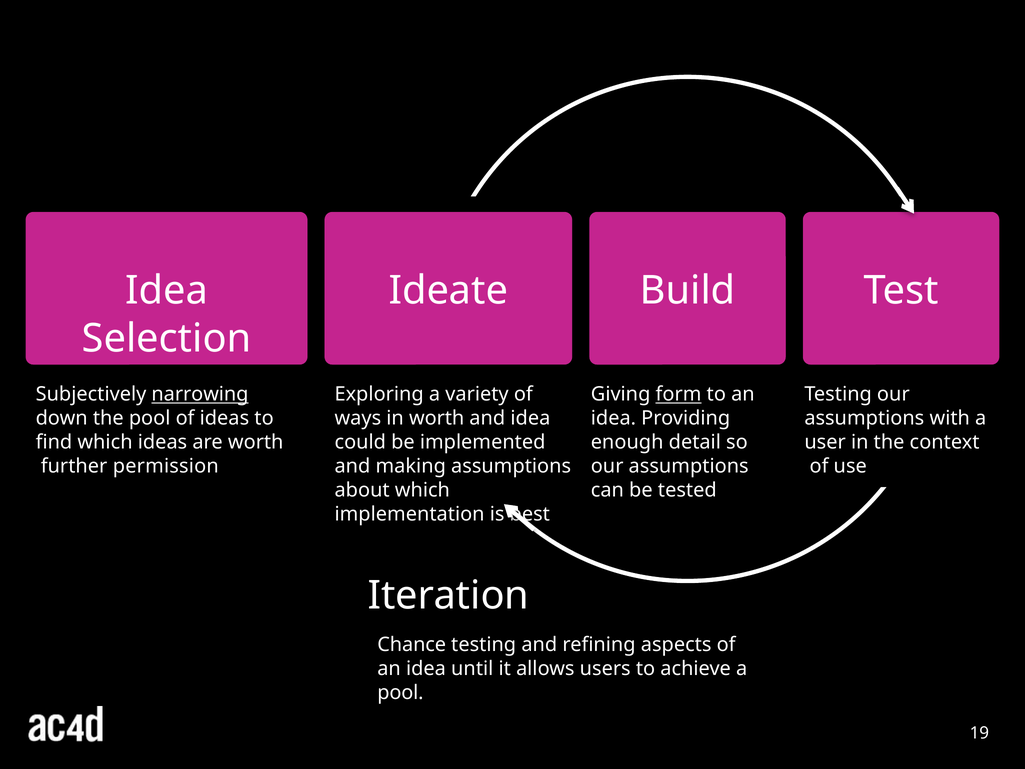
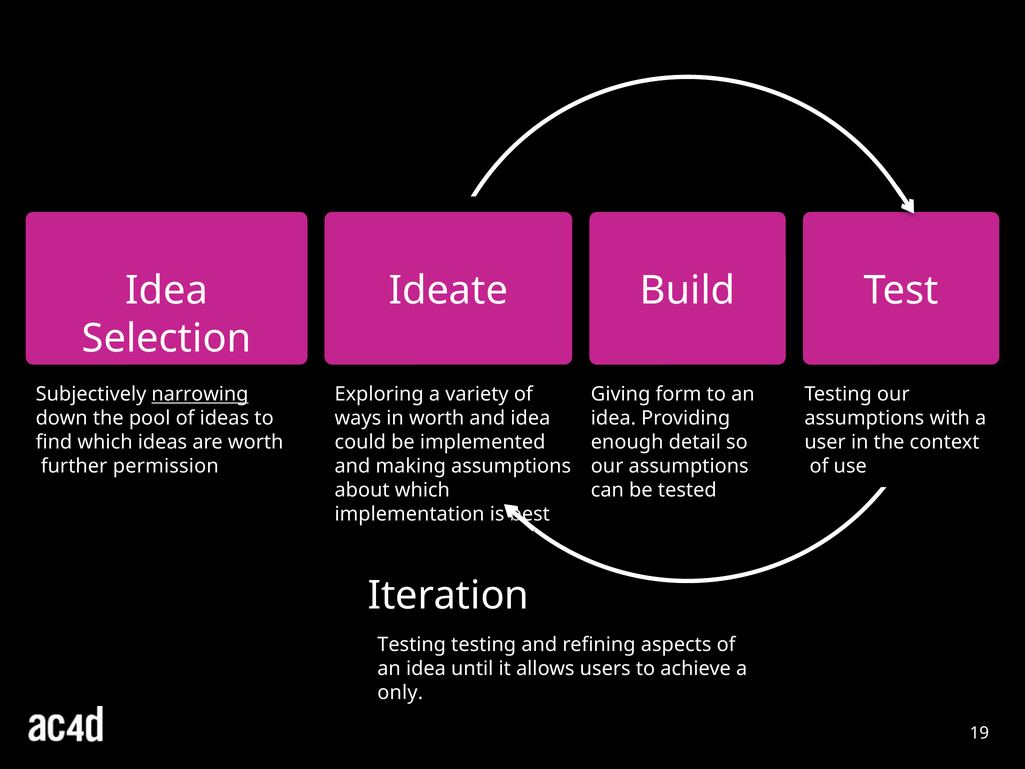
form underline: present -> none
Chance at (412, 645): Chance -> Testing
pool at (400, 692): pool -> only
